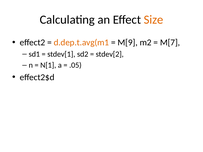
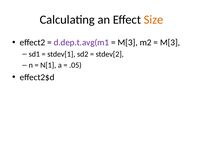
d.dep.t.avg(m1 colour: orange -> purple
M[9 at (128, 43): M[9 -> M[3
M[7 at (170, 43): M[7 -> M[3
